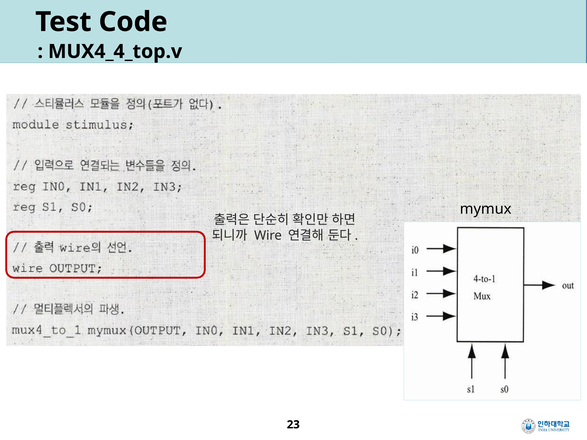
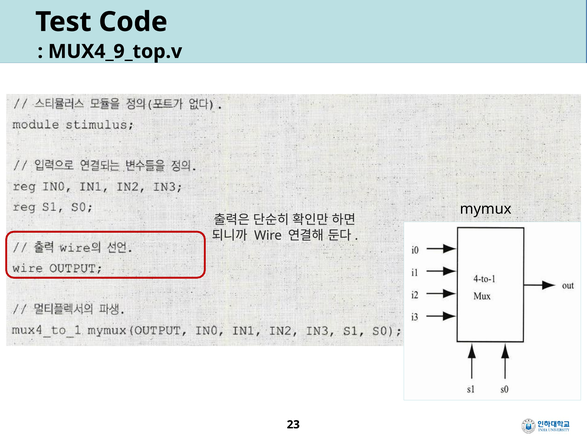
MUX4_4_top.v: MUX4_4_top.v -> MUX4_9_top.v
